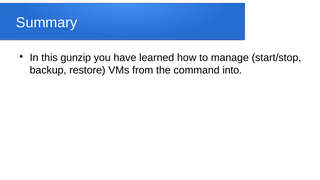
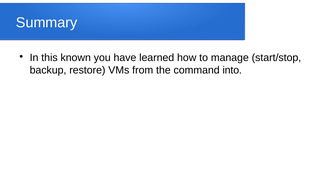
gunzip: gunzip -> known
